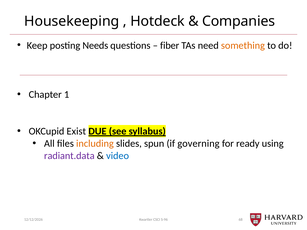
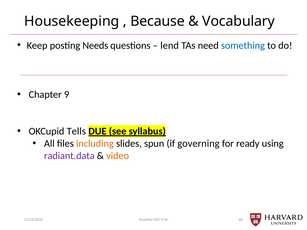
Hotdeck: Hotdeck -> Because
Companies: Companies -> Vocabulary
fiber: fiber -> lend
something colour: orange -> blue
1: 1 -> 9
Exist: Exist -> Tells
video colour: blue -> orange
